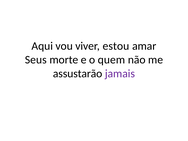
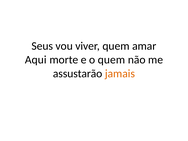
Aqui: Aqui -> Seus
viver estou: estou -> quem
Seus: Seus -> Aqui
jamais colour: purple -> orange
